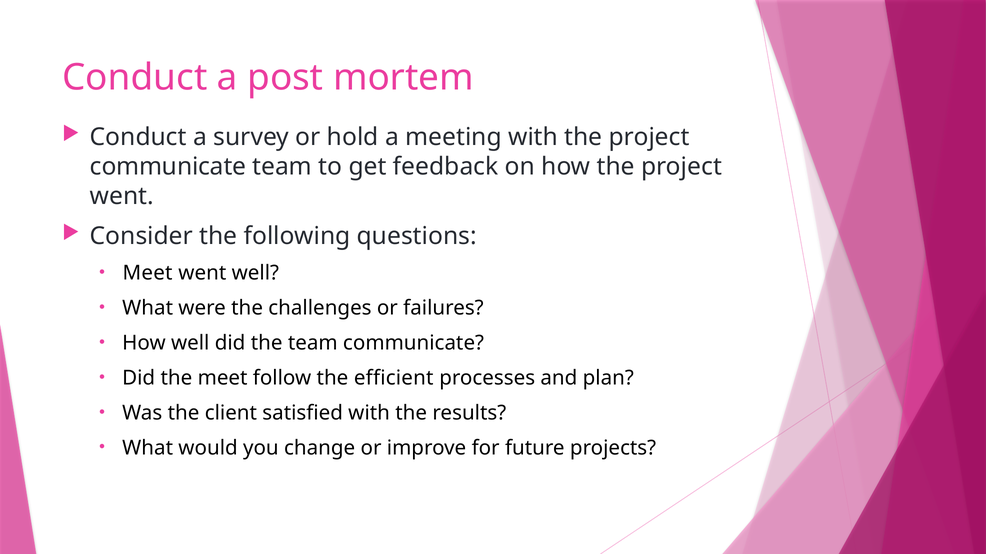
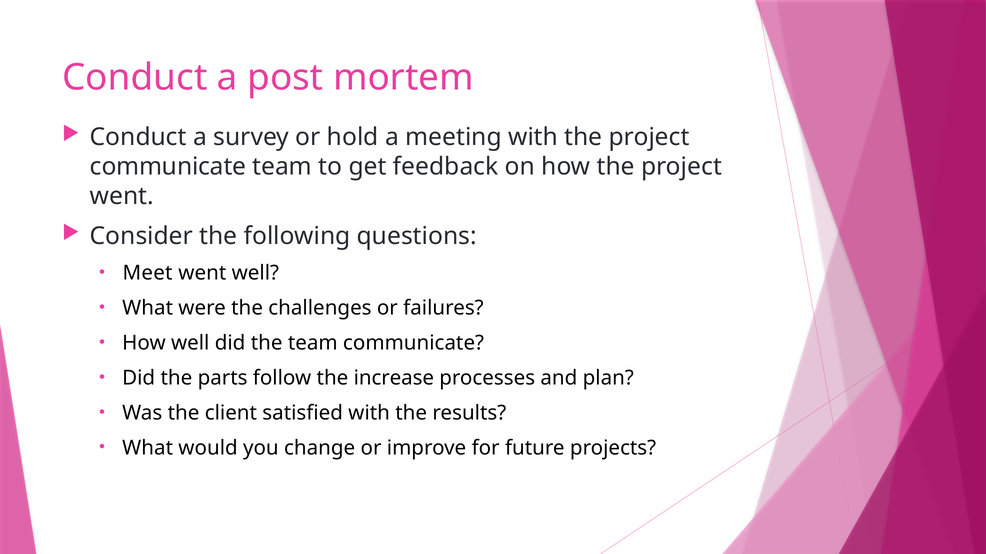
the meet: meet -> parts
efficient: efficient -> increase
